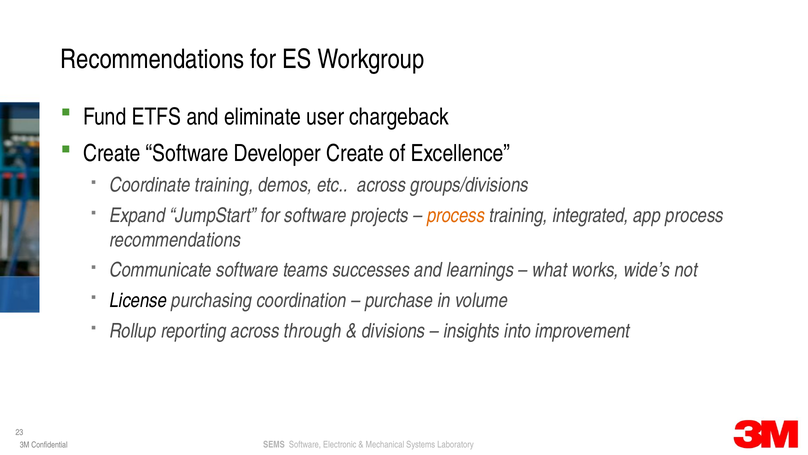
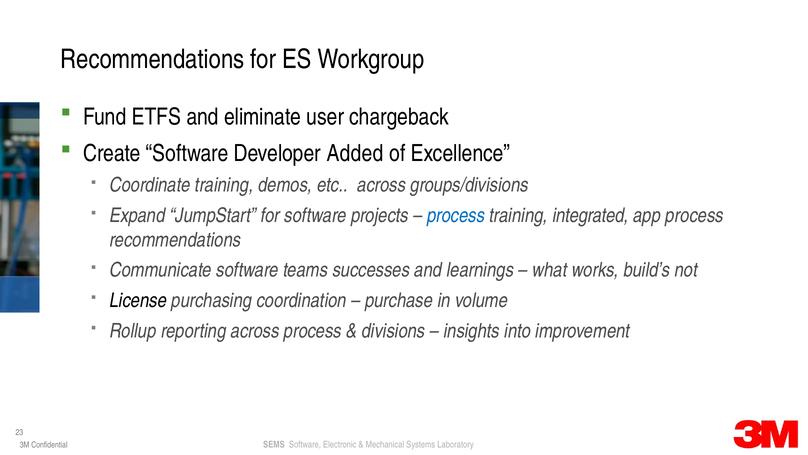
Developer Create: Create -> Added
process at (456, 215) colour: orange -> blue
wide’s: wide’s -> build’s
across through: through -> process
